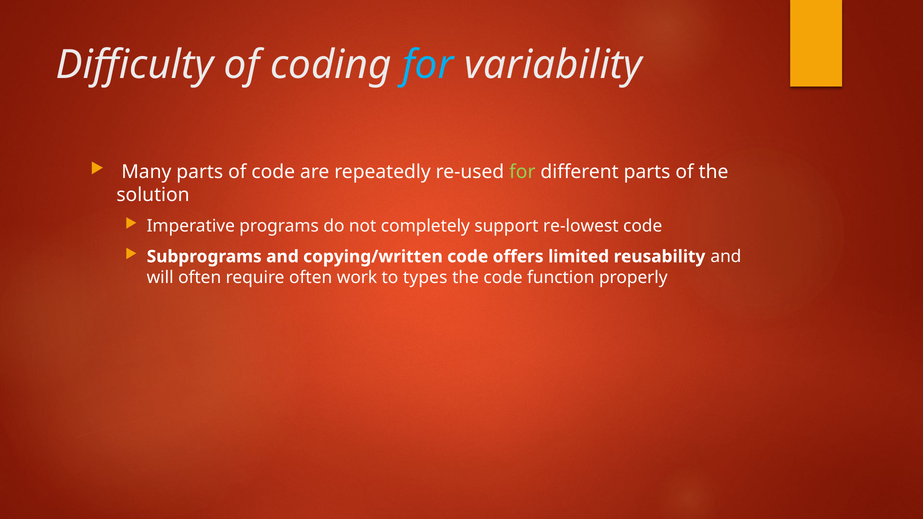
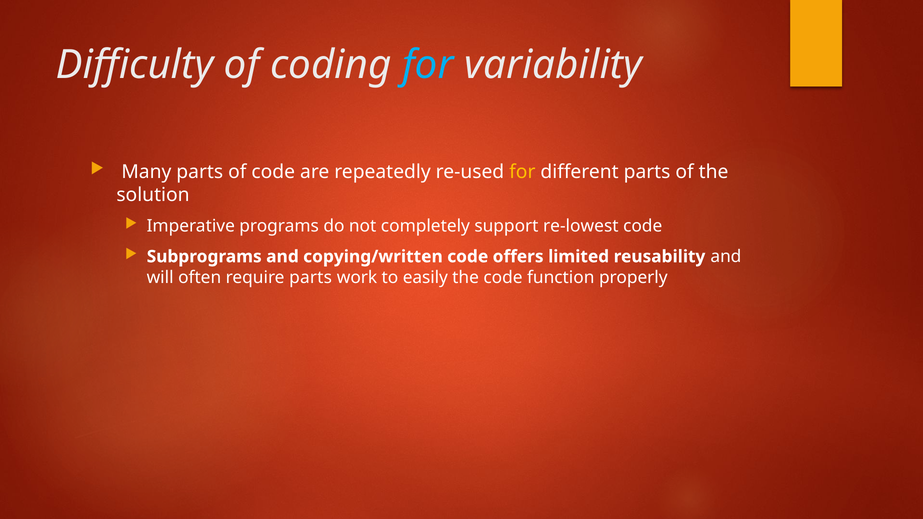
for at (522, 172) colour: light green -> yellow
require often: often -> parts
types: types -> easily
